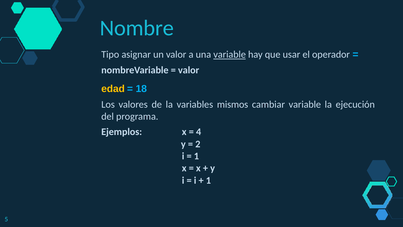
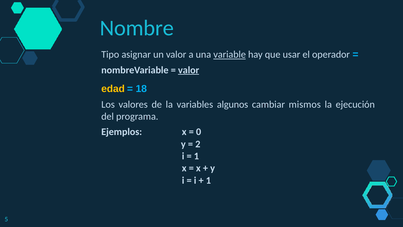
valor at (189, 70) underline: none -> present
mismos: mismos -> algunos
cambiar variable: variable -> mismos
4: 4 -> 0
